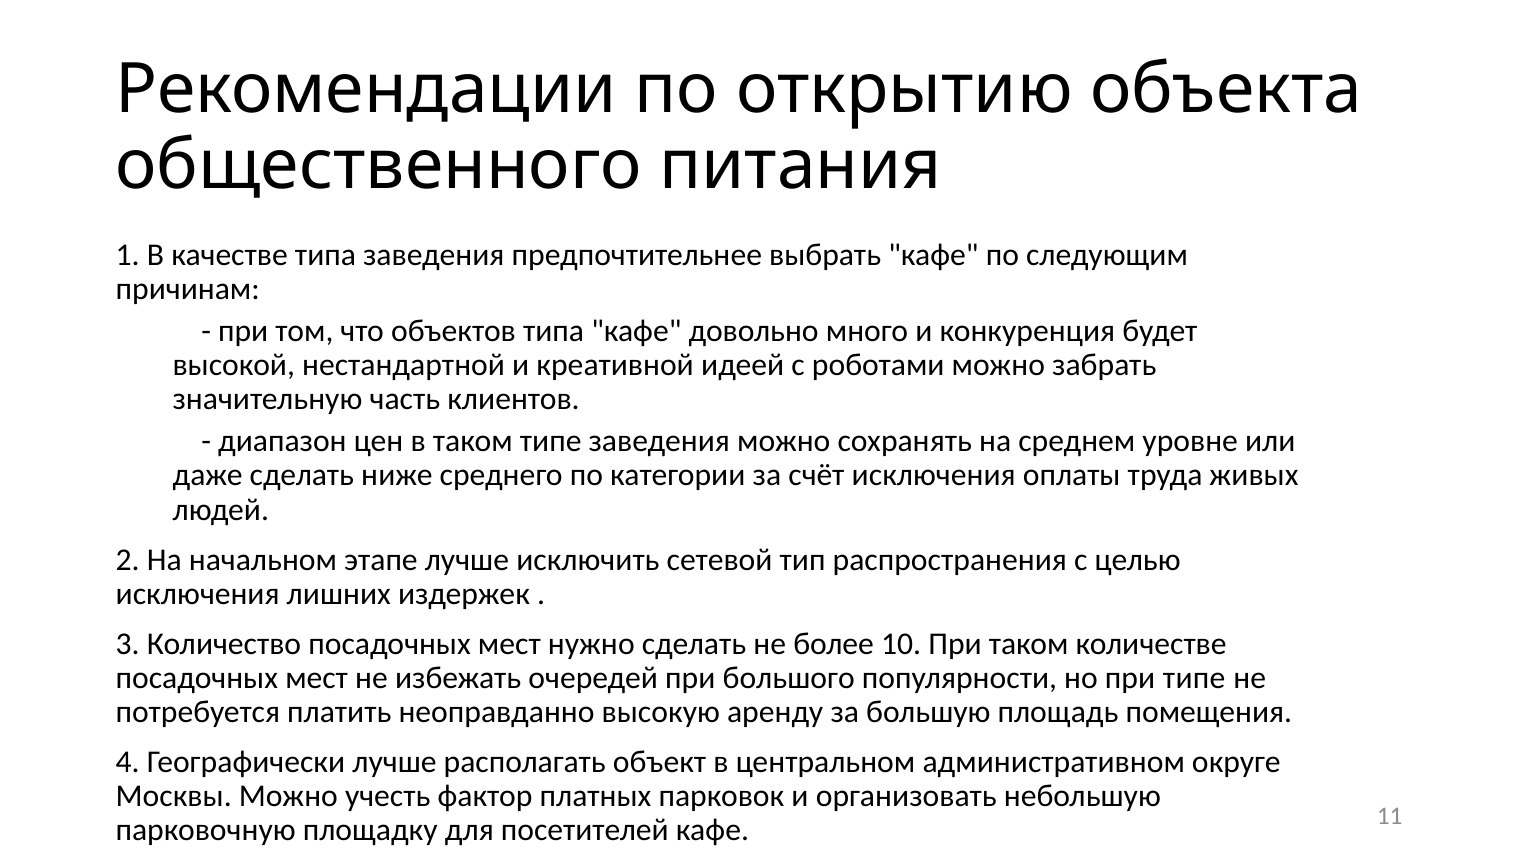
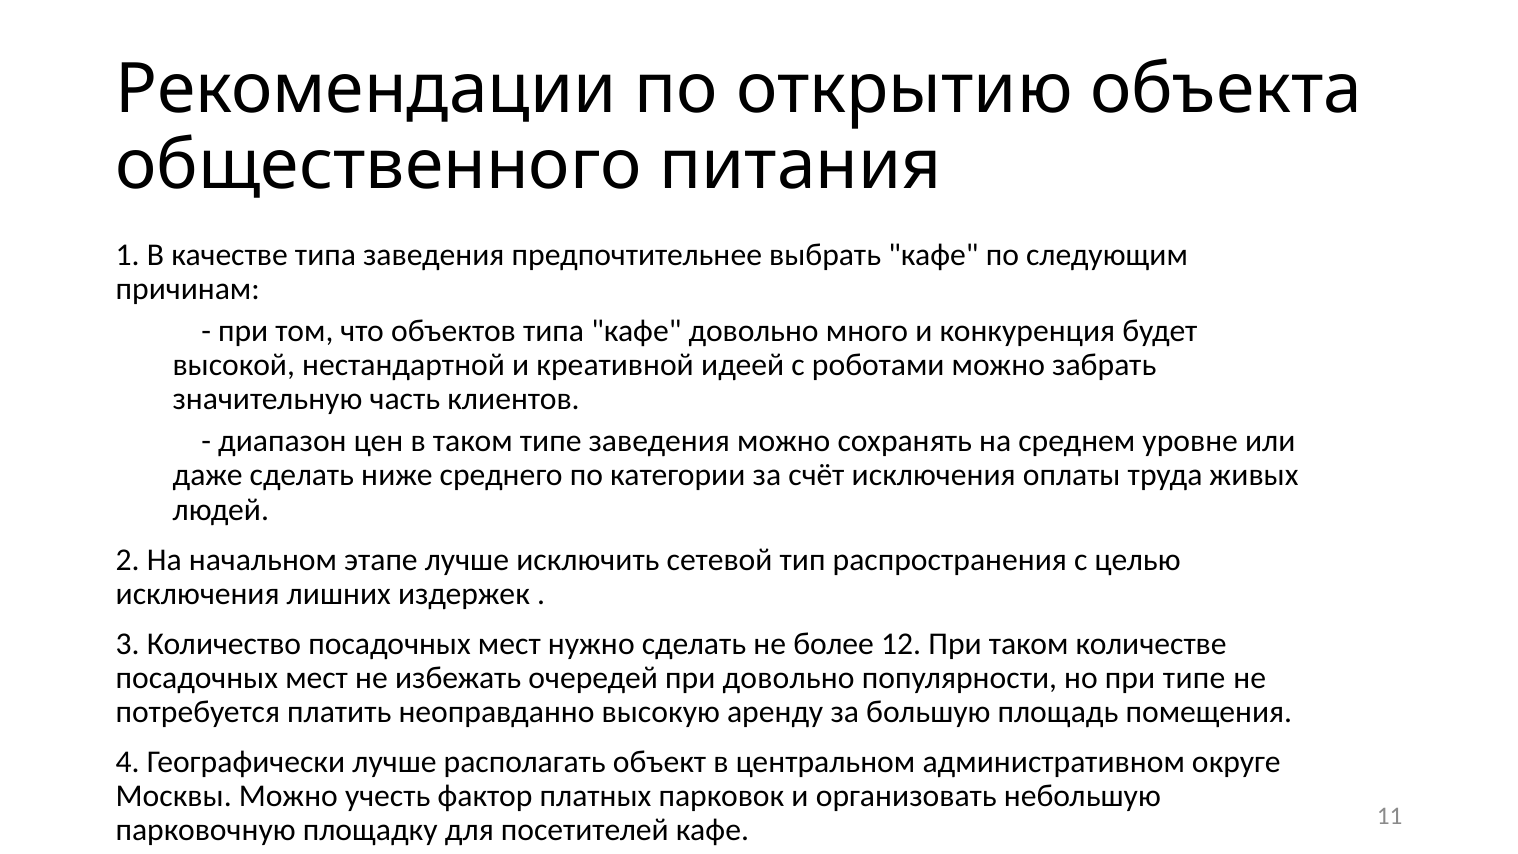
10: 10 -> 12
при большого: большого -> довольно
